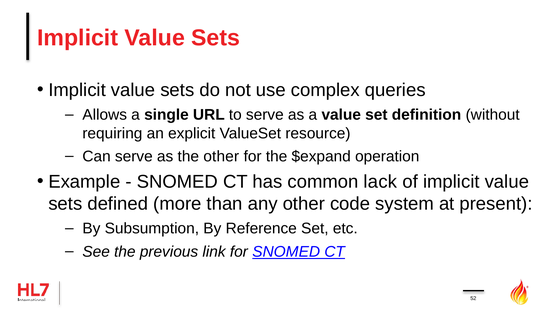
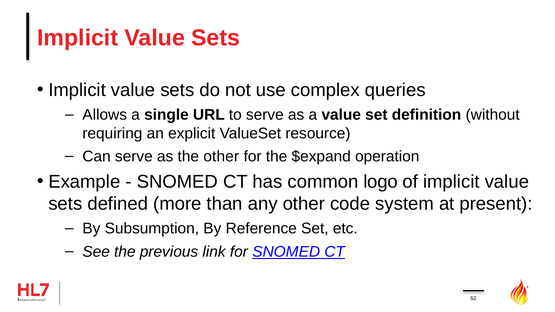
lack: lack -> logo
